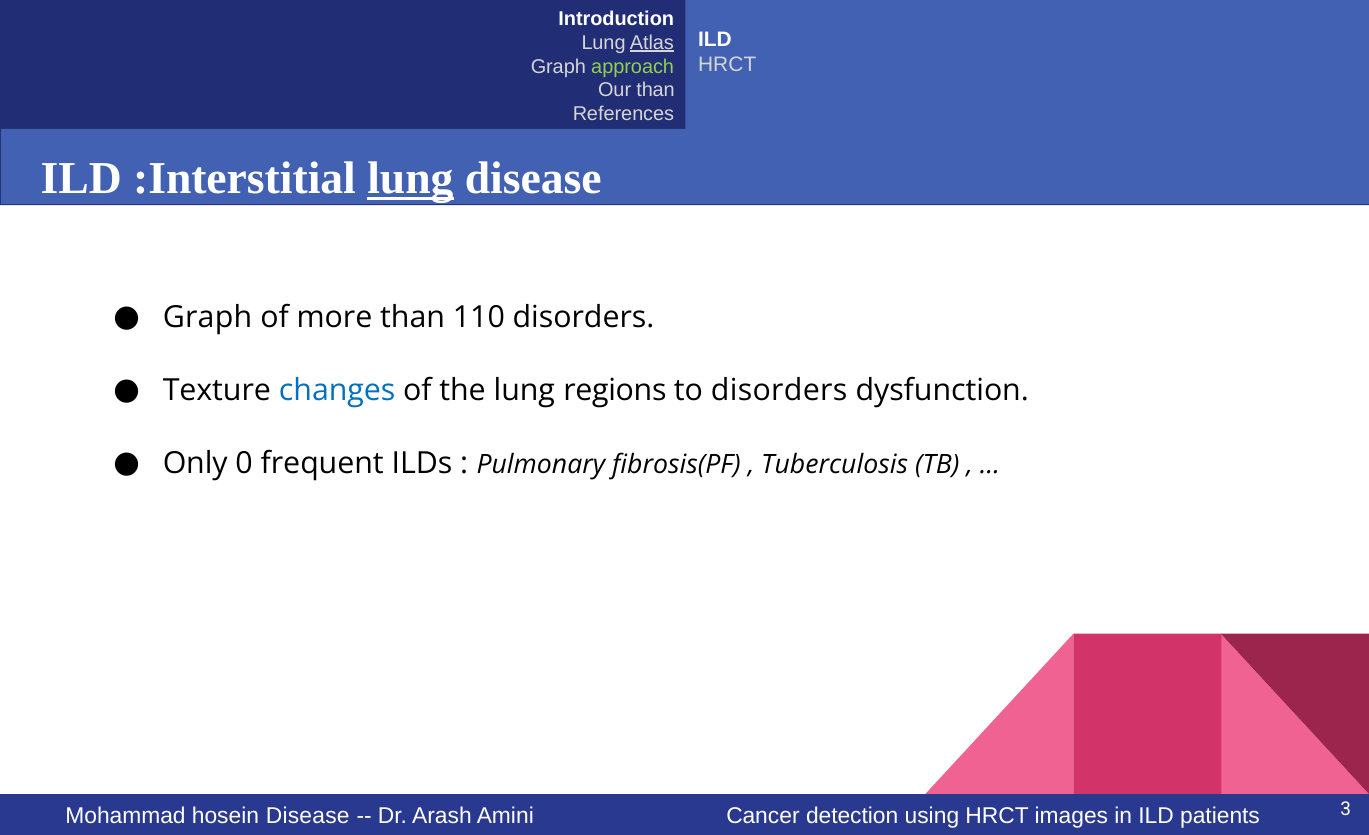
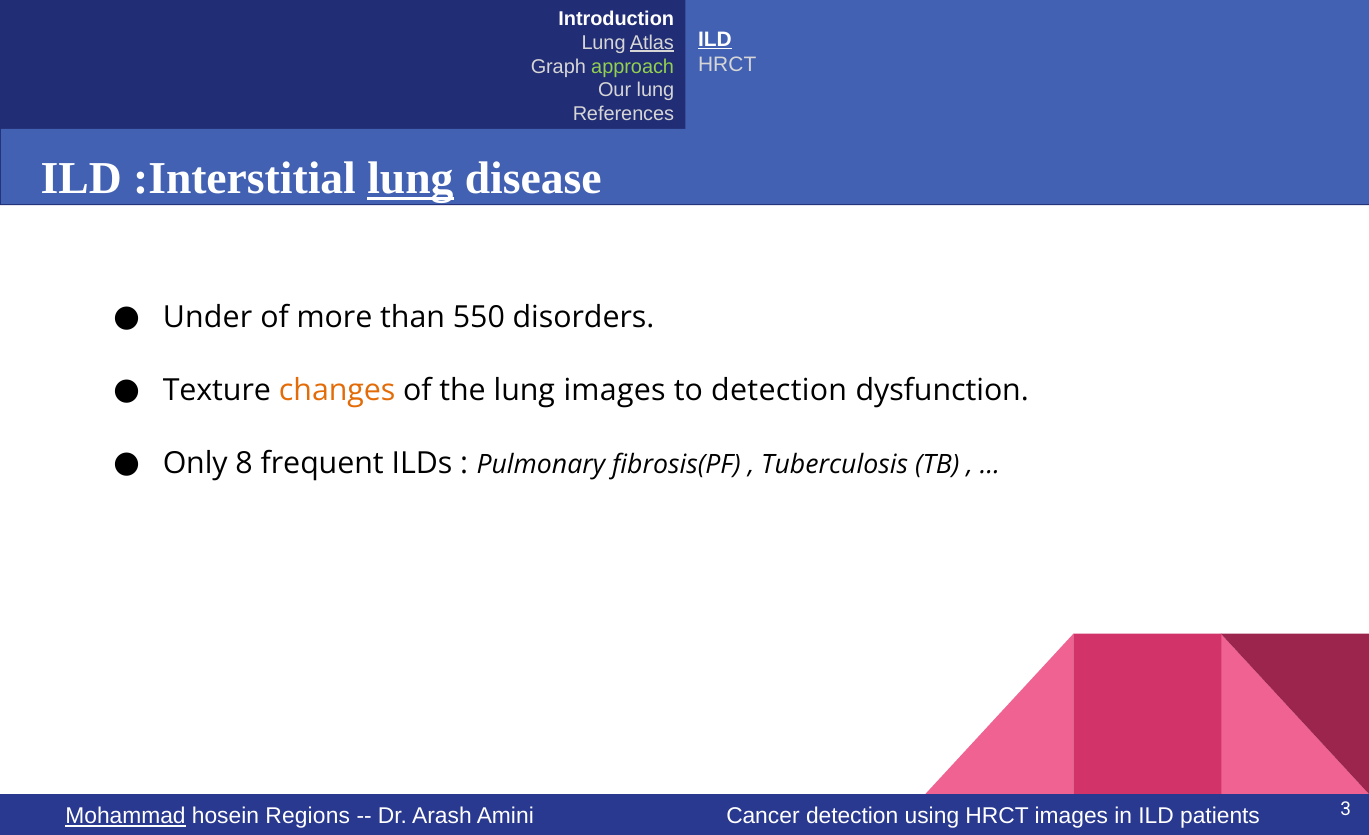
ILD at (715, 40) underline: none -> present
Our than: than -> lung
Graph at (208, 317): Graph -> Under
110: 110 -> 550
changes colour: blue -> orange
lung regions: regions -> images
to disorders: disorders -> detection
0: 0 -> 8
Mohammad underline: none -> present
hosein Disease: Disease -> Regions
